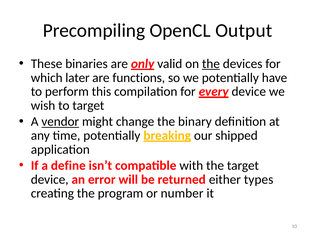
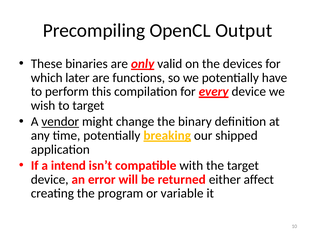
the at (211, 64) underline: present -> none
define: define -> intend
types: types -> affect
number: number -> variable
